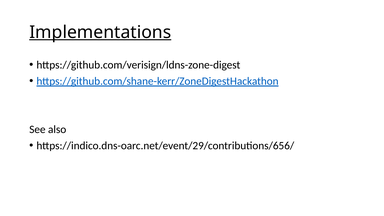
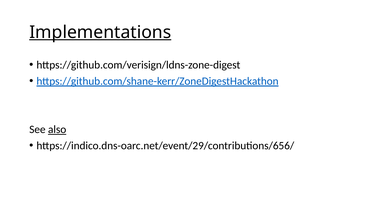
also underline: none -> present
